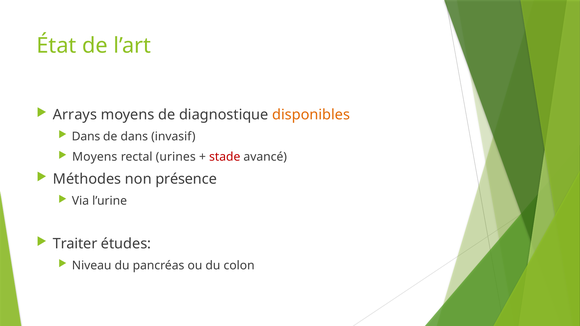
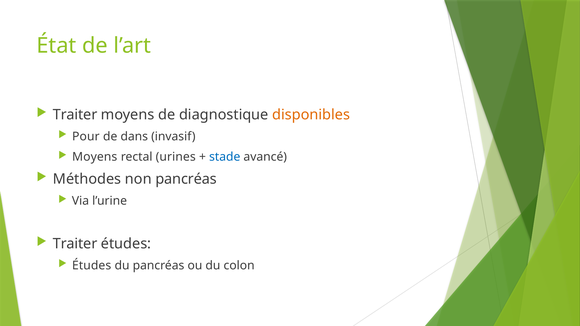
Arrays at (75, 115): Arrays -> Traiter
Dans at (86, 137): Dans -> Pour
stade colour: red -> blue
non présence: présence -> pancréas
Niveau at (92, 266): Niveau -> Études
